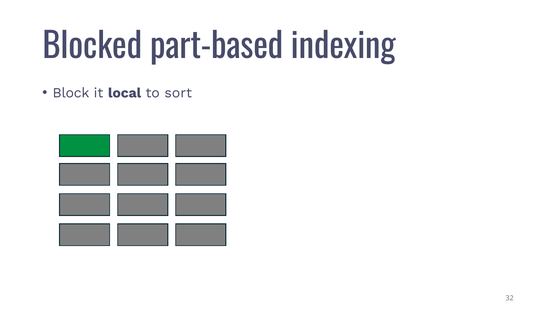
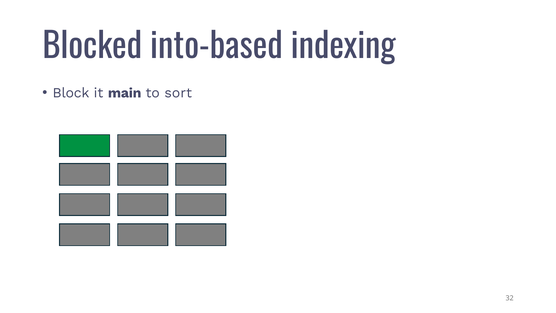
part-based: part-based -> into-based
local: local -> main
